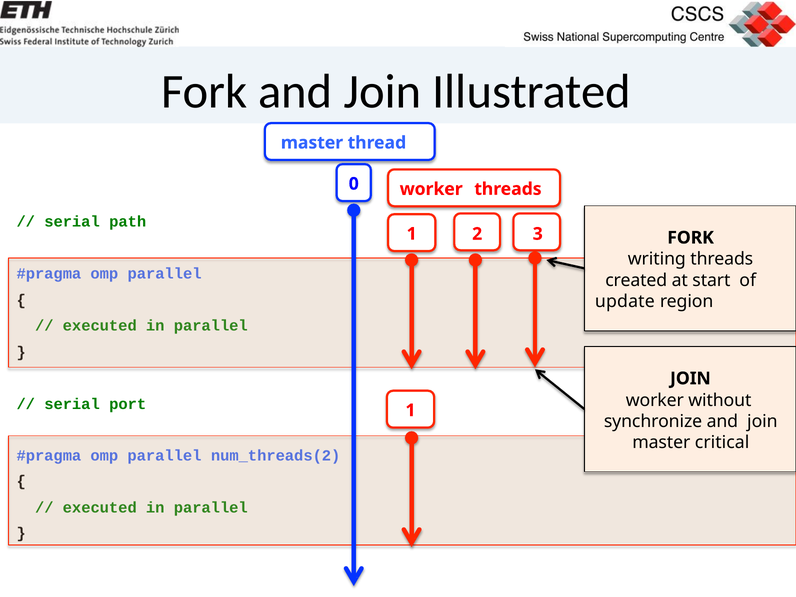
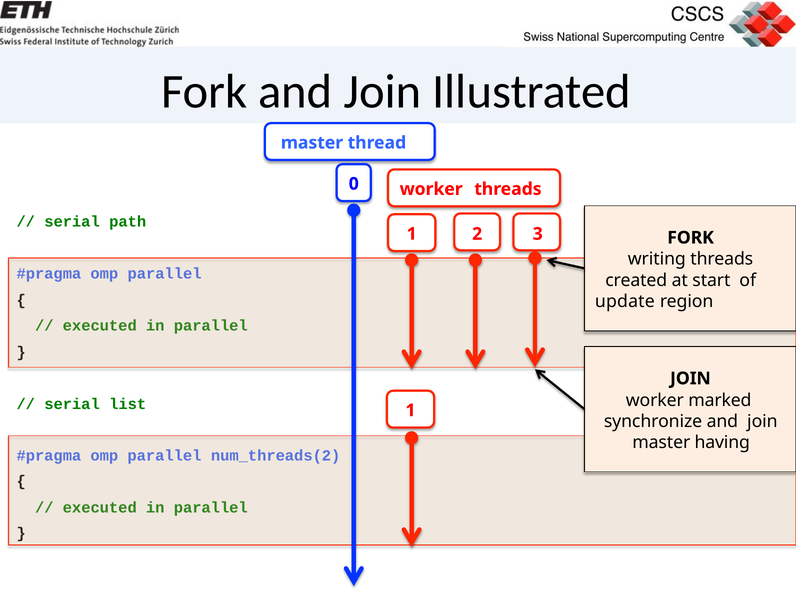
without: without -> marked
port: port -> list
critical: critical -> having
